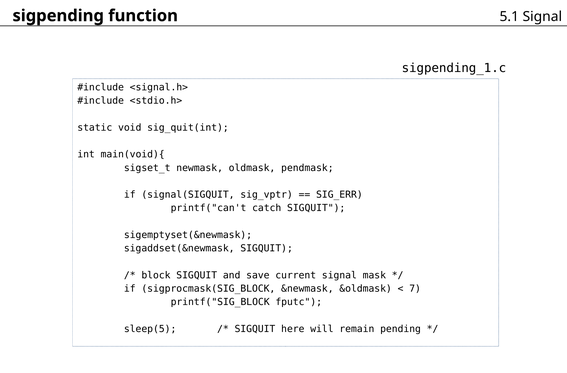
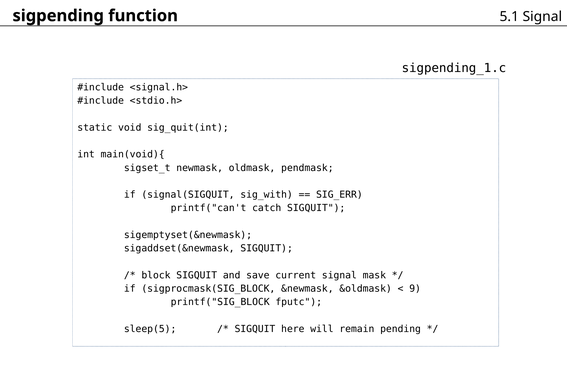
sig_vptr: sig_vptr -> sig_with
7: 7 -> 9
